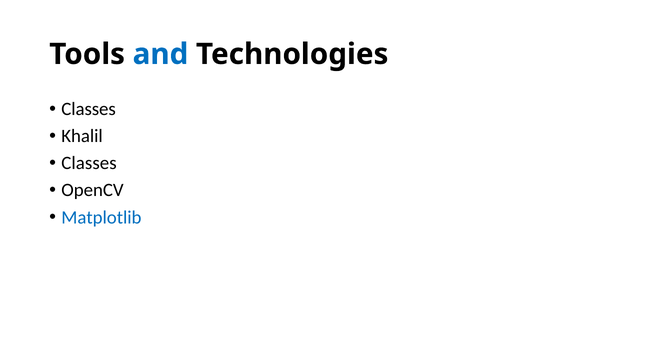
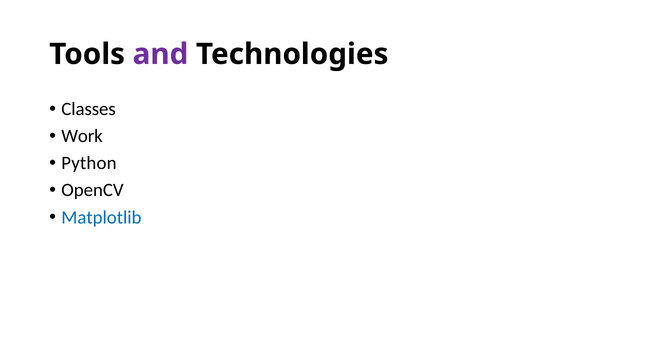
and colour: blue -> purple
Khalil: Khalil -> Work
Classes at (89, 163): Classes -> Python
